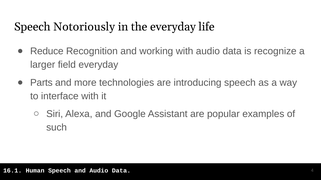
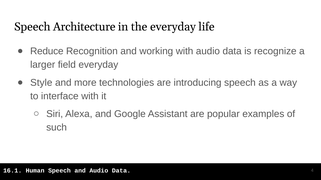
Notoriously: Notoriously -> Architecture
Parts: Parts -> Style
